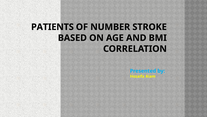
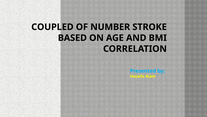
PATIENTS: PATIENTS -> COUPLED
